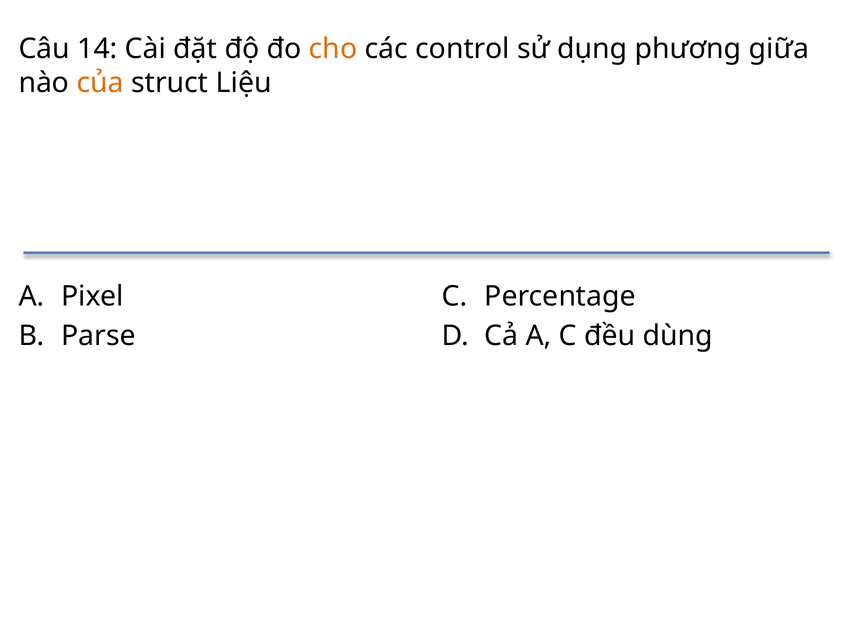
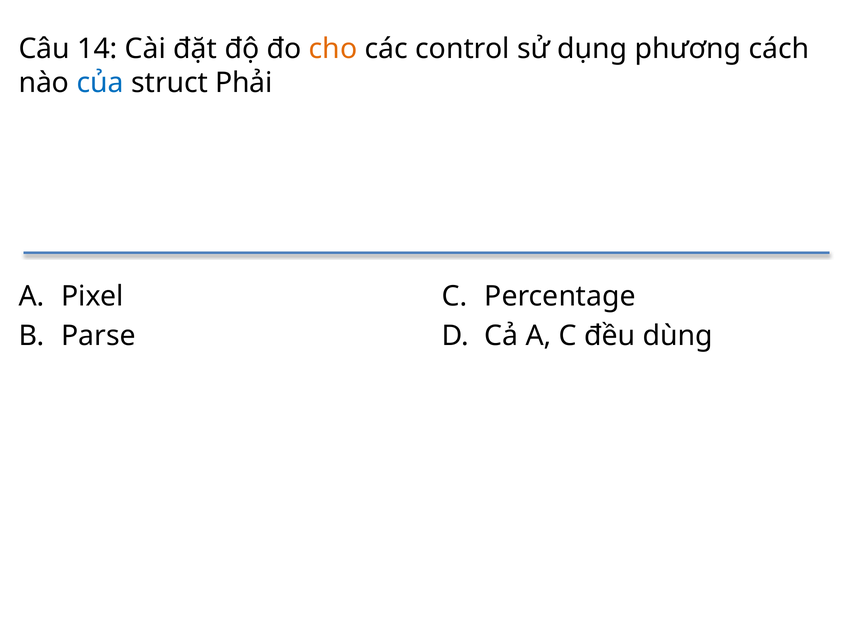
giữa: giữa -> cách
của colour: orange -> blue
Liệu: Liệu -> Phải
